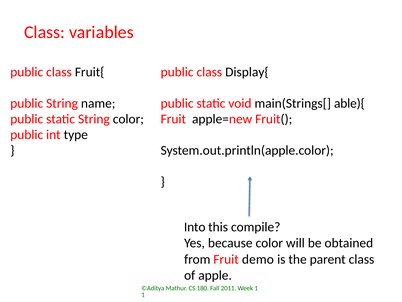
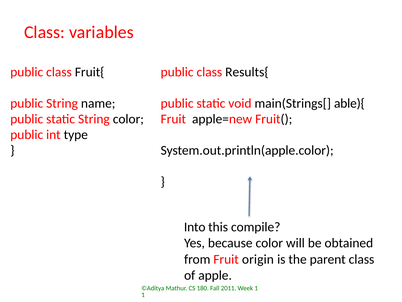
Display{: Display{ -> Results{
demo: demo -> origin
